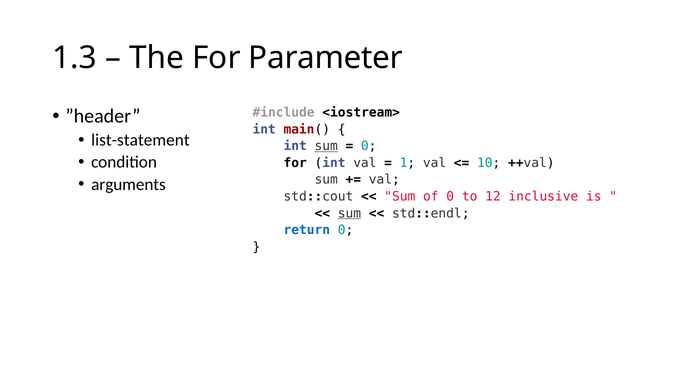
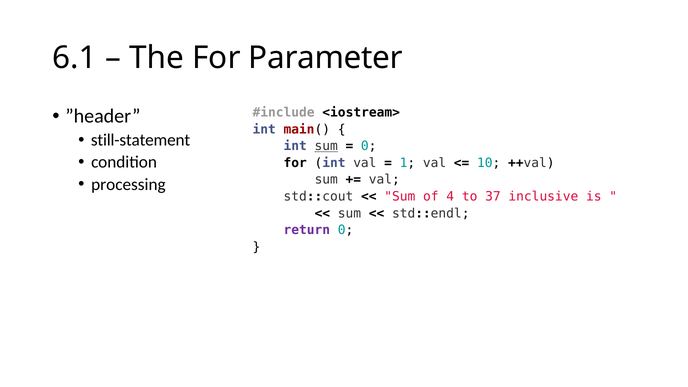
1.3: 1.3 -> 6.1
list-statement: list-statement -> still-statement
arguments: arguments -> processing
of 0: 0 -> 4
12: 12 -> 37
sum at (349, 213) underline: present -> none
return colour: blue -> purple
